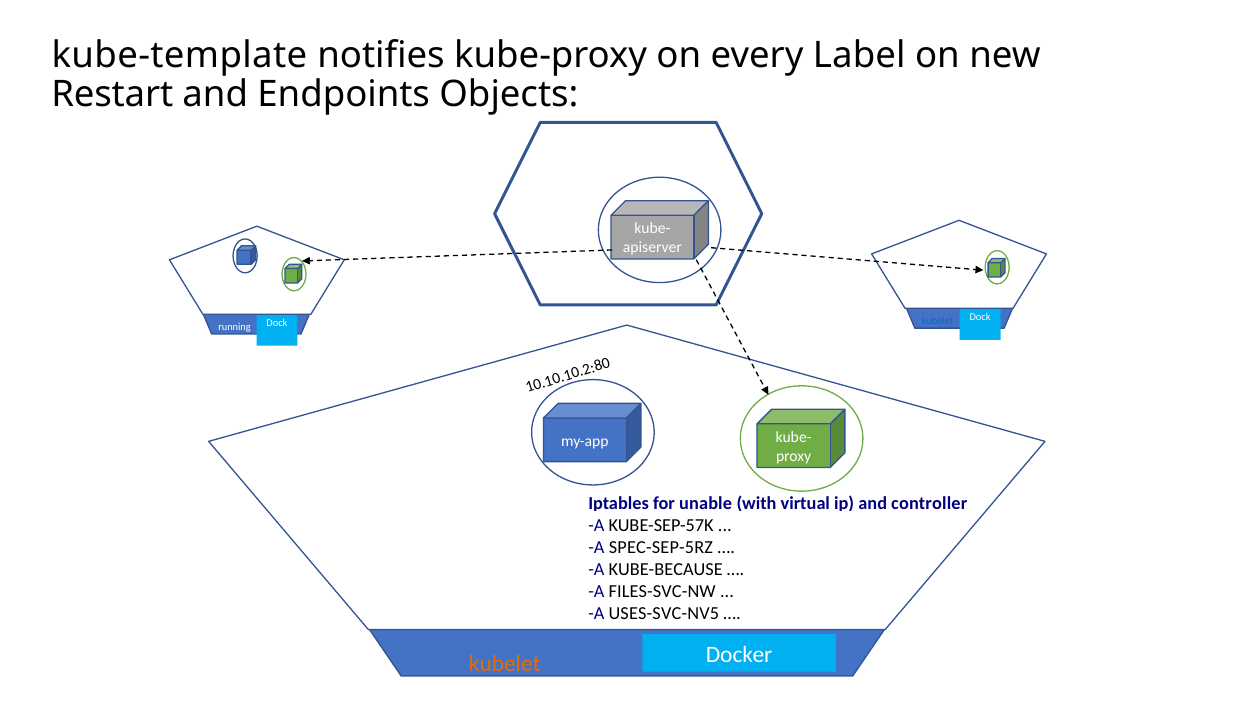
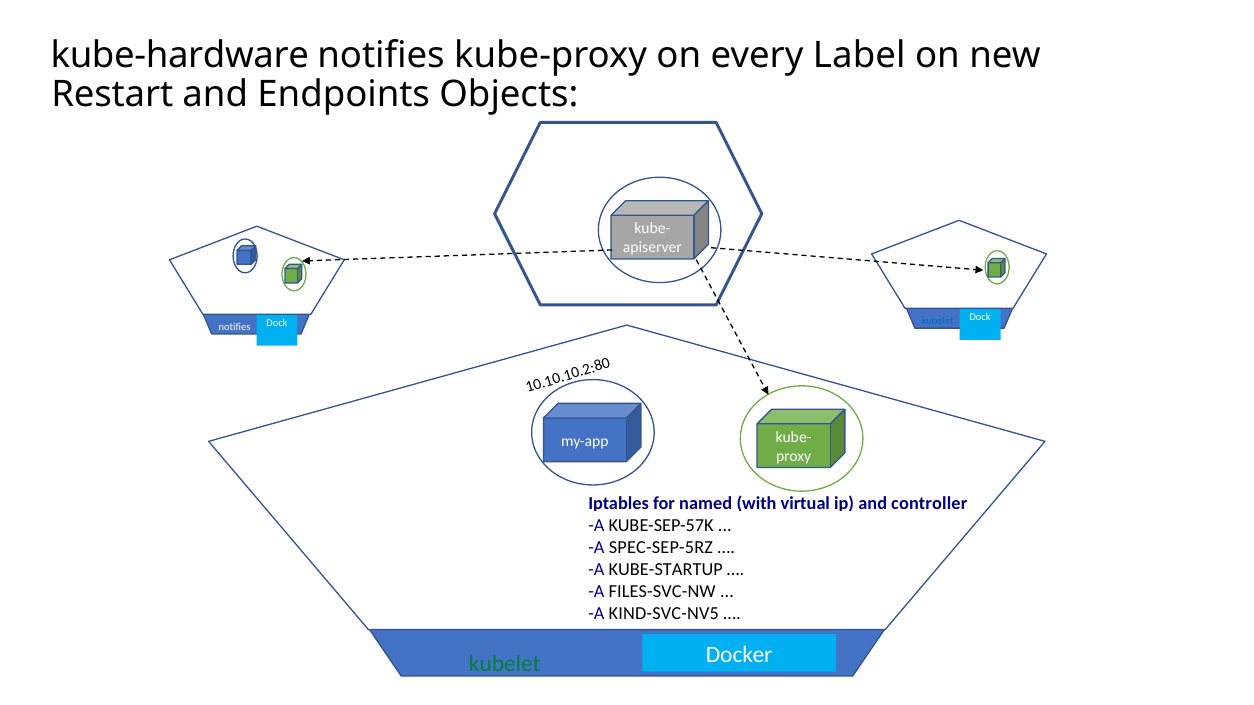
kube-template: kube-template -> kube-hardware
running at (235, 327): running -> notifies
unable: unable -> named
KUBE-BECAUSE: KUBE-BECAUSE -> KUBE-STARTUP
USES-SVC-NV5: USES-SVC-NV5 -> KIND-SVC-NV5
kubelet at (505, 664) colour: orange -> green
